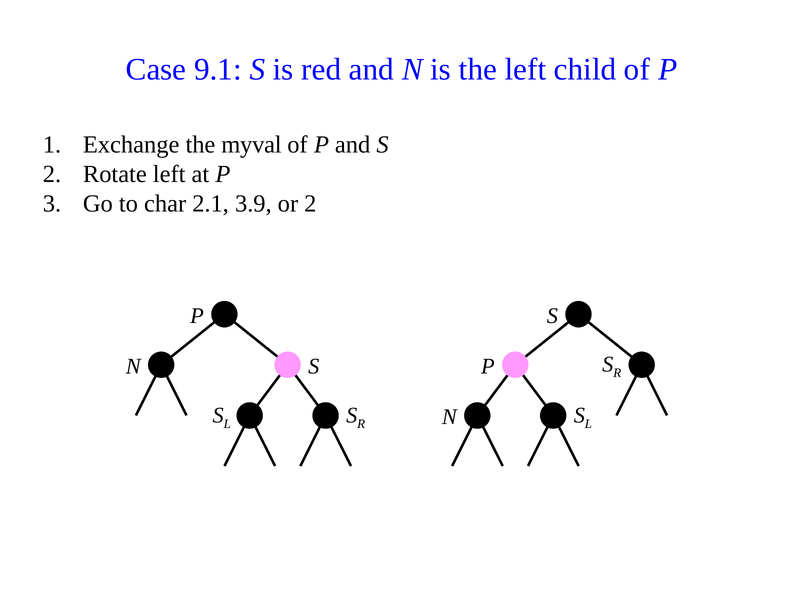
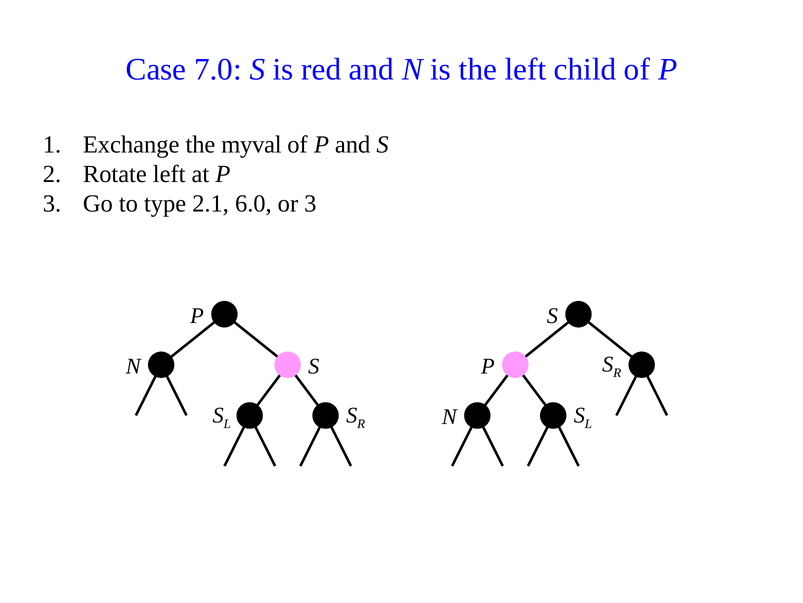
9.1: 9.1 -> 7.0
char: char -> type
3.9: 3.9 -> 6.0
or 2: 2 -> 3
